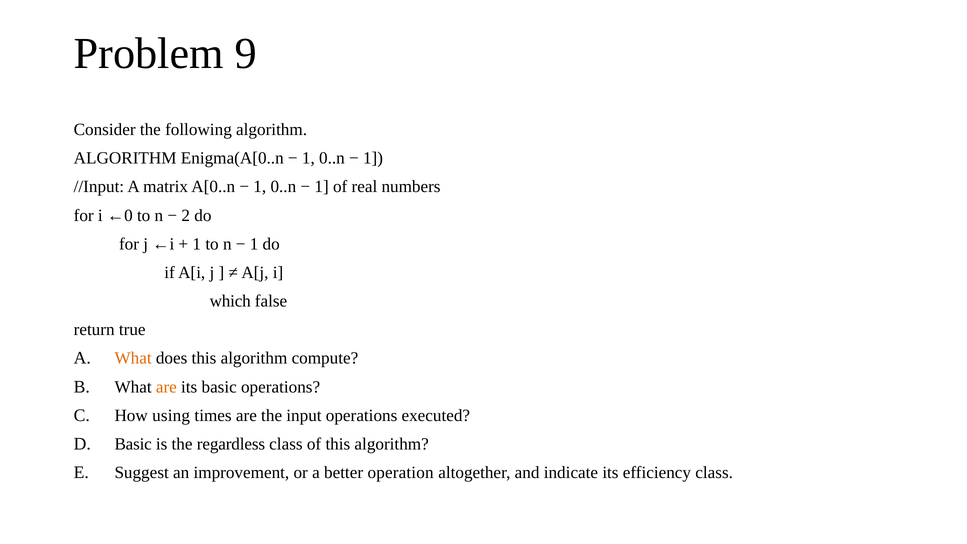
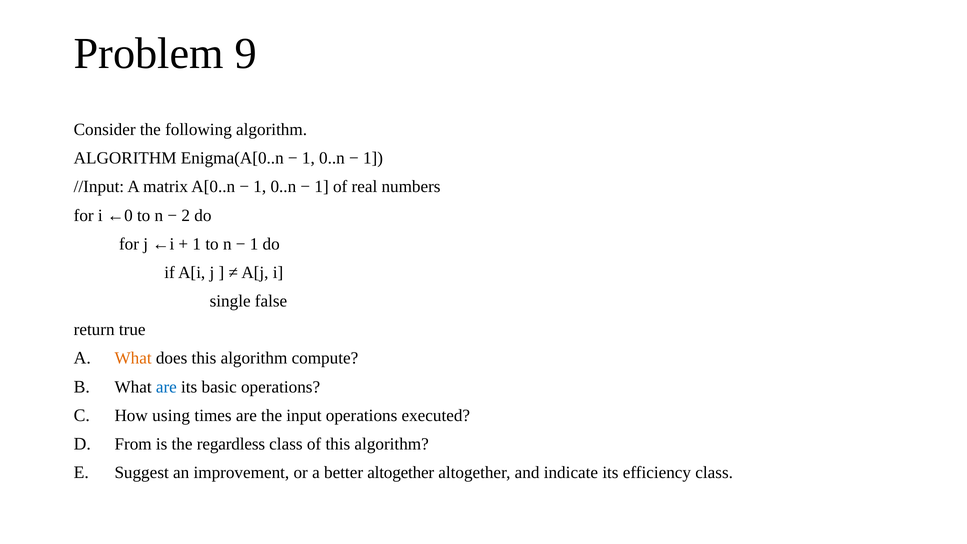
which: which -> single
are at (166, 387) colour: orange -> blue
Basic at (133, 444): Basic -> From
better operation: operation -> altogether
